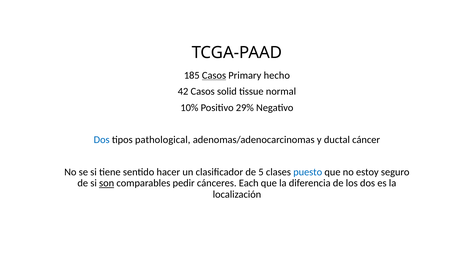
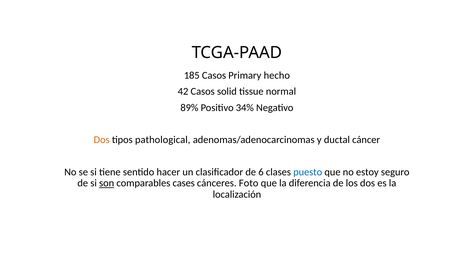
Casos at (214, 76) underline: present -> none
10%: 10% -> 89%
29%: 29% -> 34%
Dos at (102, 140) colour: blue -> orange
5: 5 -> 6
pedir: pedir -> cases
Each: Each -> Foto
